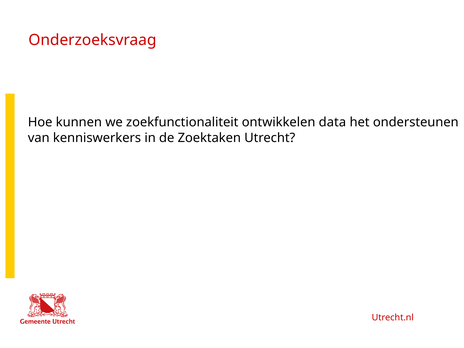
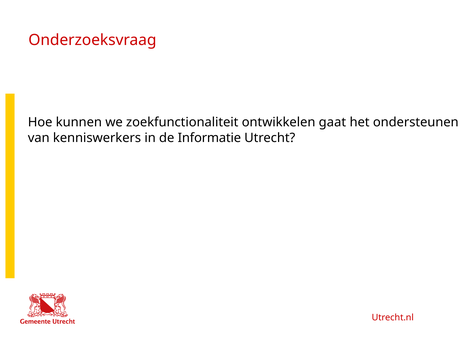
data: data -> gaat
Zoektaken: Zoektaken -> Informatie
